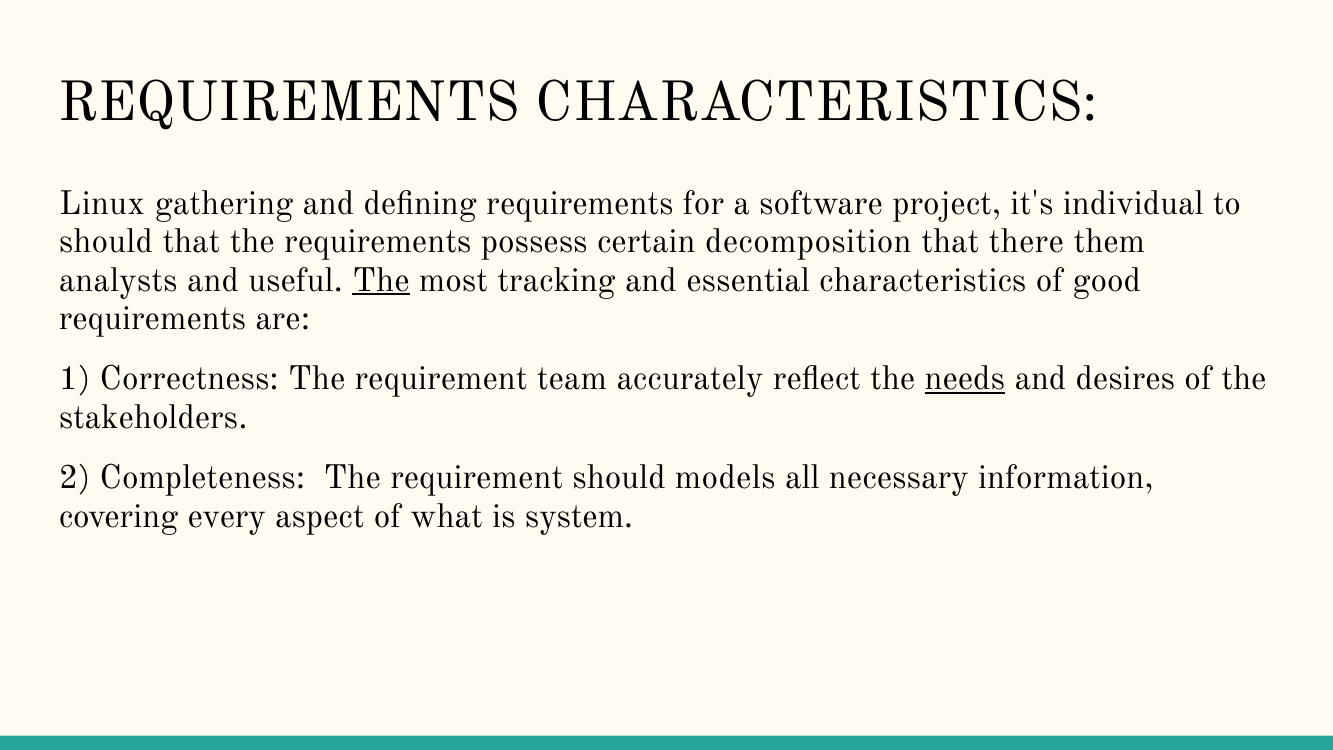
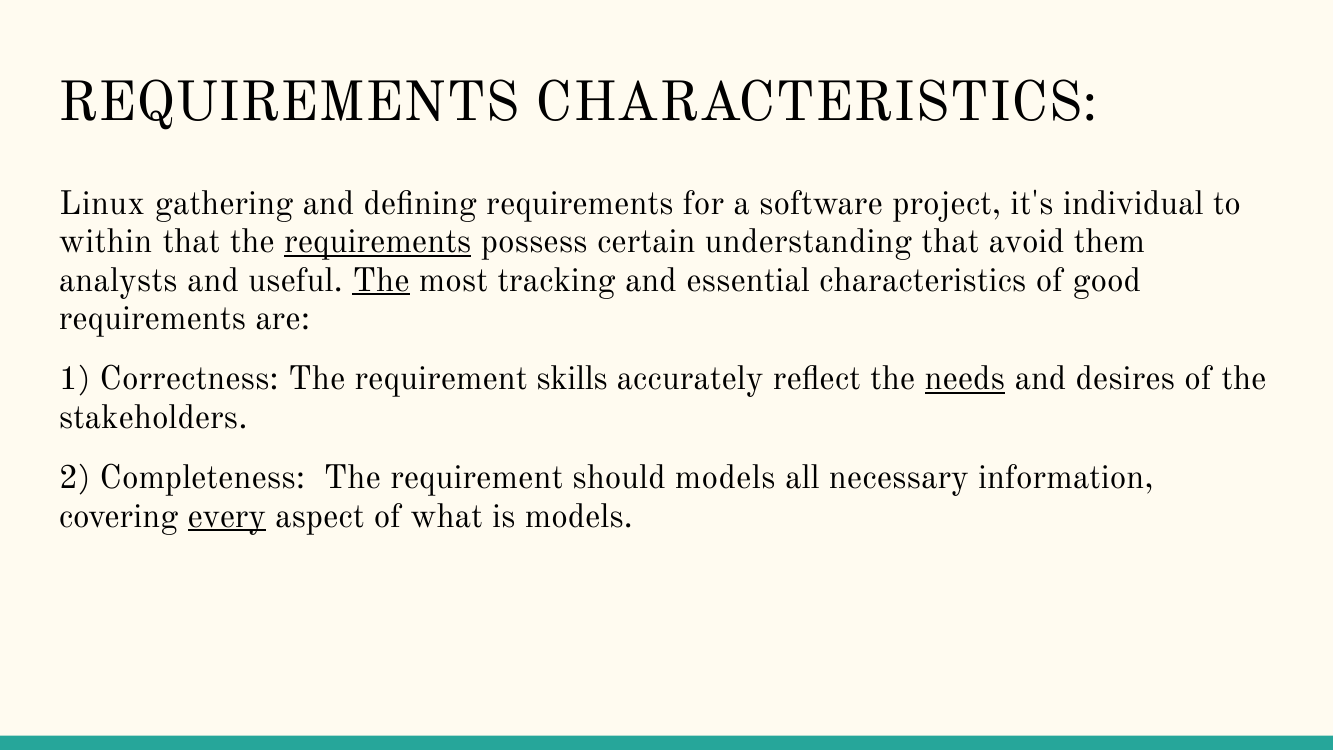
should at (106, 242): should -> within
requirements at (378, 242) underline: none -> present
decomposition: decomposition -> understanding
there: there -> avoid
team: team -> skills
every underline: none -> present
is system: system -> models
